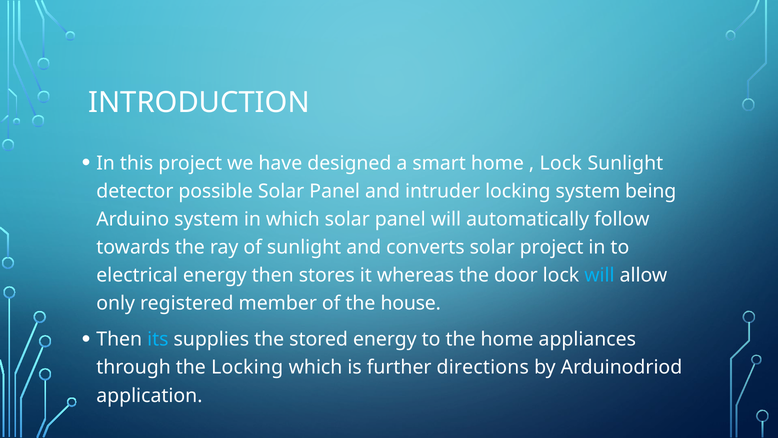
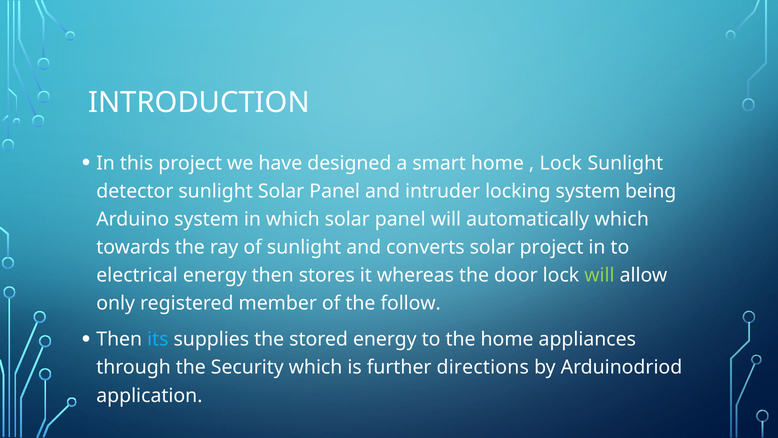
detector possible: possible -> sunlight
automatically follow: follow -> which
will at (599, 275) colour: light blue -> light green
house: house -> follow
the Locking: Locking -> Security
